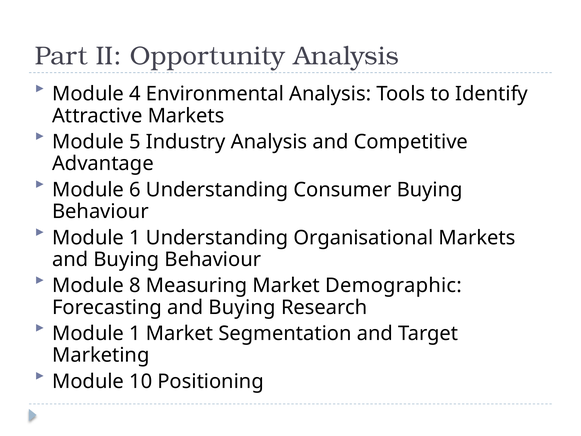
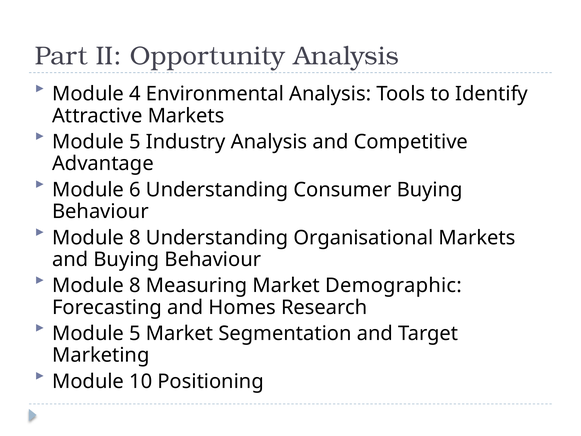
1 at (135, 238): 1 -> 8
Forecasting and Buying: Buying -> Homes
1 at (135, 333): 1 -> 5
